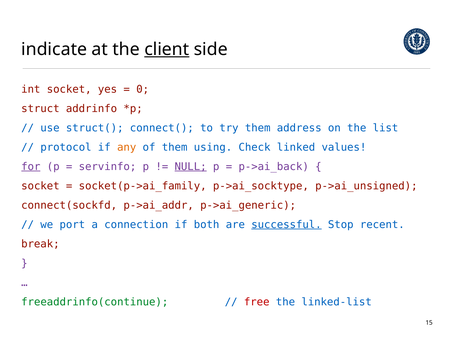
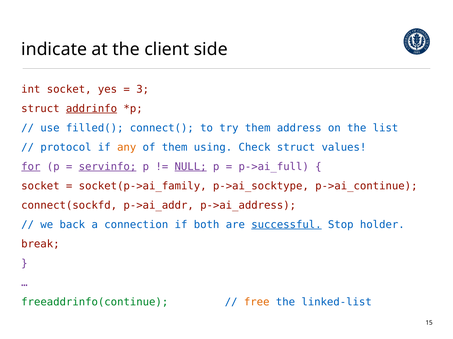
client underline: present -> none
0: 0 -> 3
addrinfo underline: none -> present
struct(: struct( -> filled(
Check linked: linked -> struct
servinfo underline: none -> present
p->ai_back: p->ai_back -> p->ai_full
p->ai_unsigned: p->ai_unsigned -> p->ai_continue
p->ai_generic: p->ai_generic -> p->ai_address
port: port -> back
recent: recent -> holder
free colour: red -> orange
